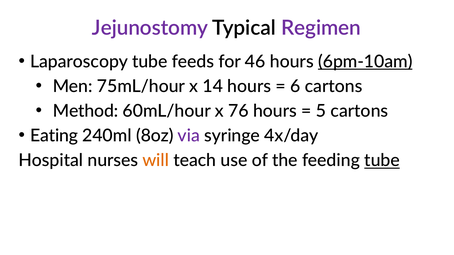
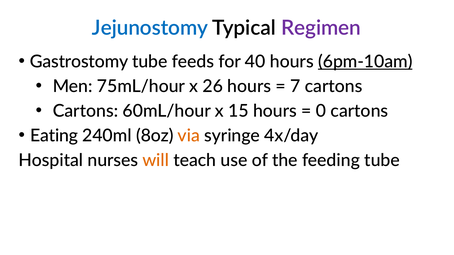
Jejunostomy colour: purple -> blue
Laparoscopy: Laparoscopy -> Gastrostomy
46: 46 -> 40
14: 14 -> 26
6: 6 -> 7
Method at (86, 111): Method -> Cartons
76: 76 -> 15
5: 5 -> 0
via colour: purple -> orange
tube at (382, 161) underline: present -> none
